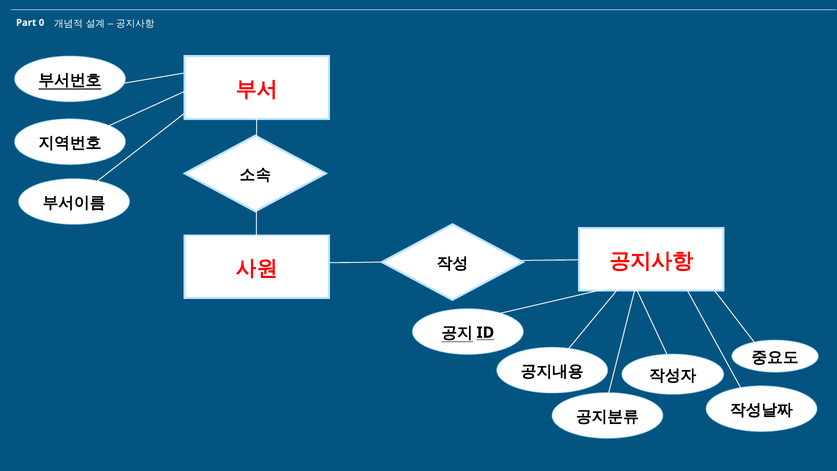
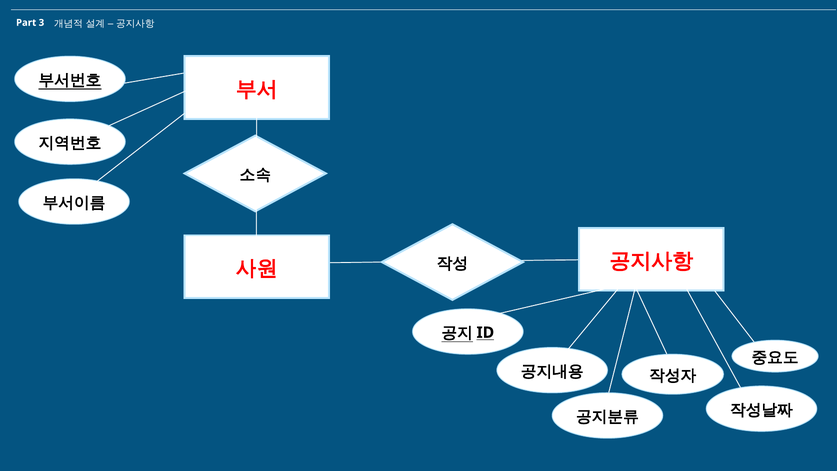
0: 0 -> 3
